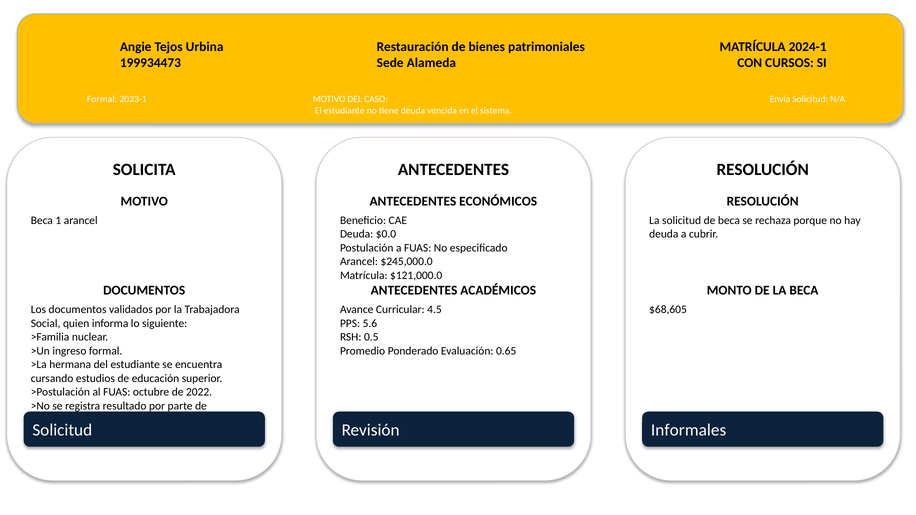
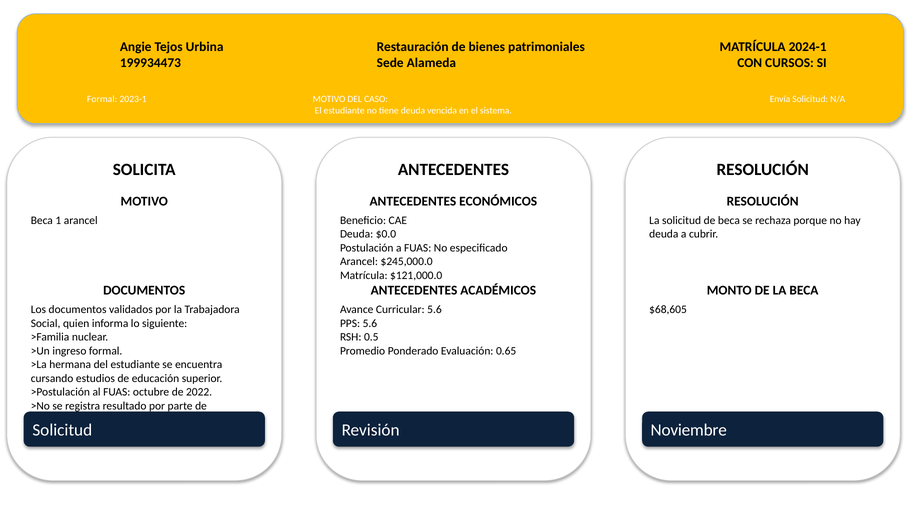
Curricular 4.5: 4.5 -> 5.6
Informales: Informales -> Noviembre
